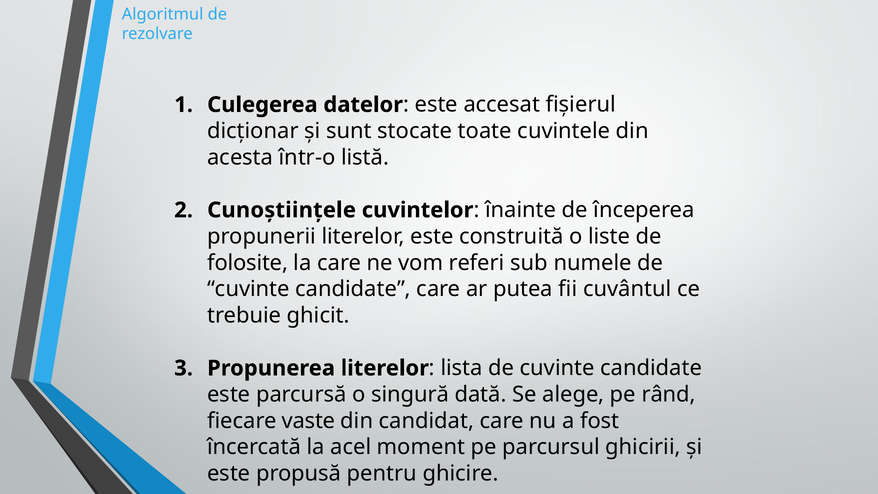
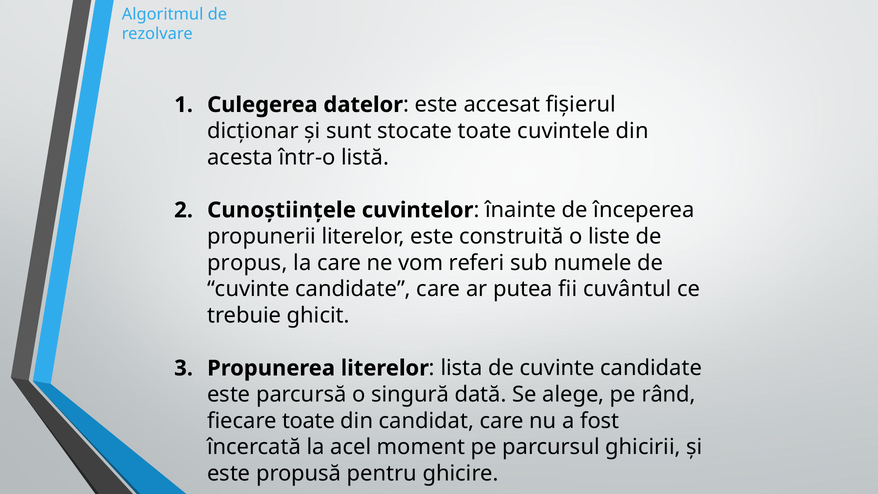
folosite: folosite -> propus
fiecare vaste: vaste -> toate
